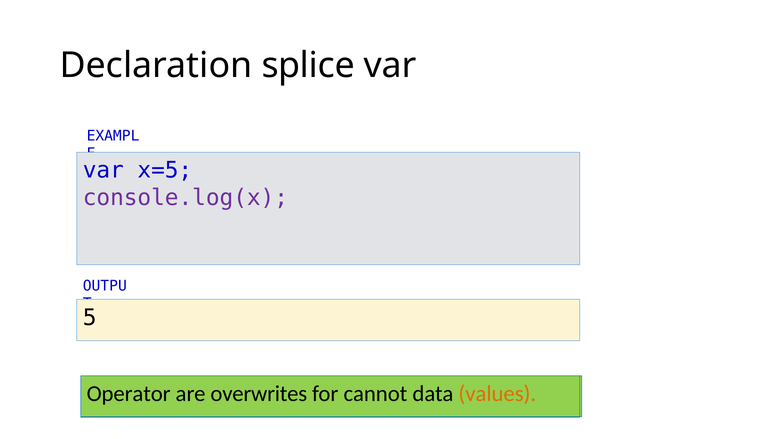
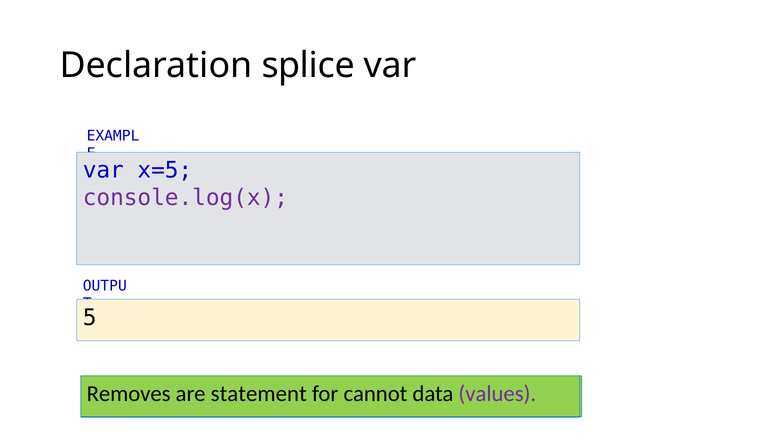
Operator: Operator -> Removes
overwrites: overwrites -> statement
values colour: orange -> purple
